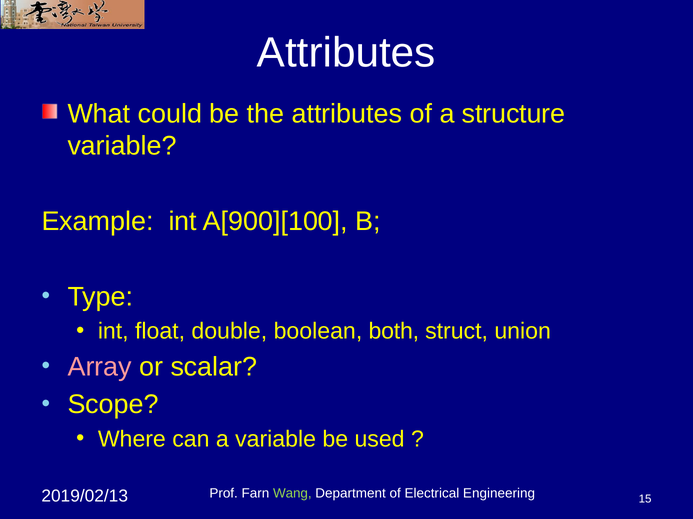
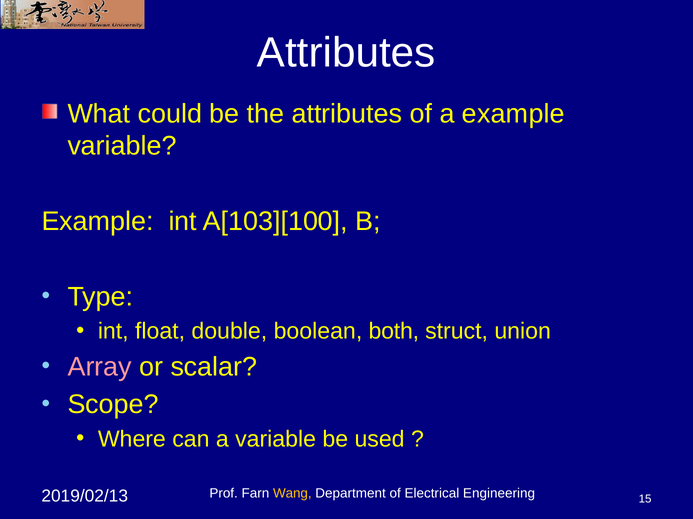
a structure: structure -> example
A[900][100: A[900][100 -> A[103][100
Wang colour: light green -> yellow
